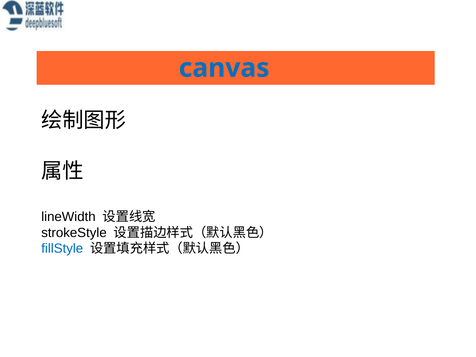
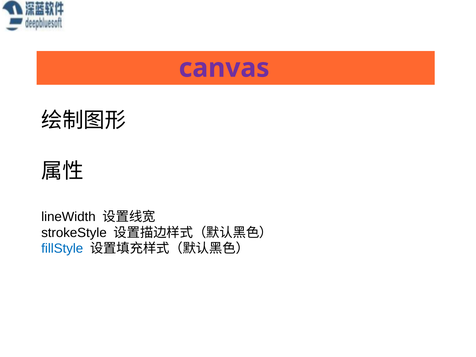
canvas colour: blue -> purple
